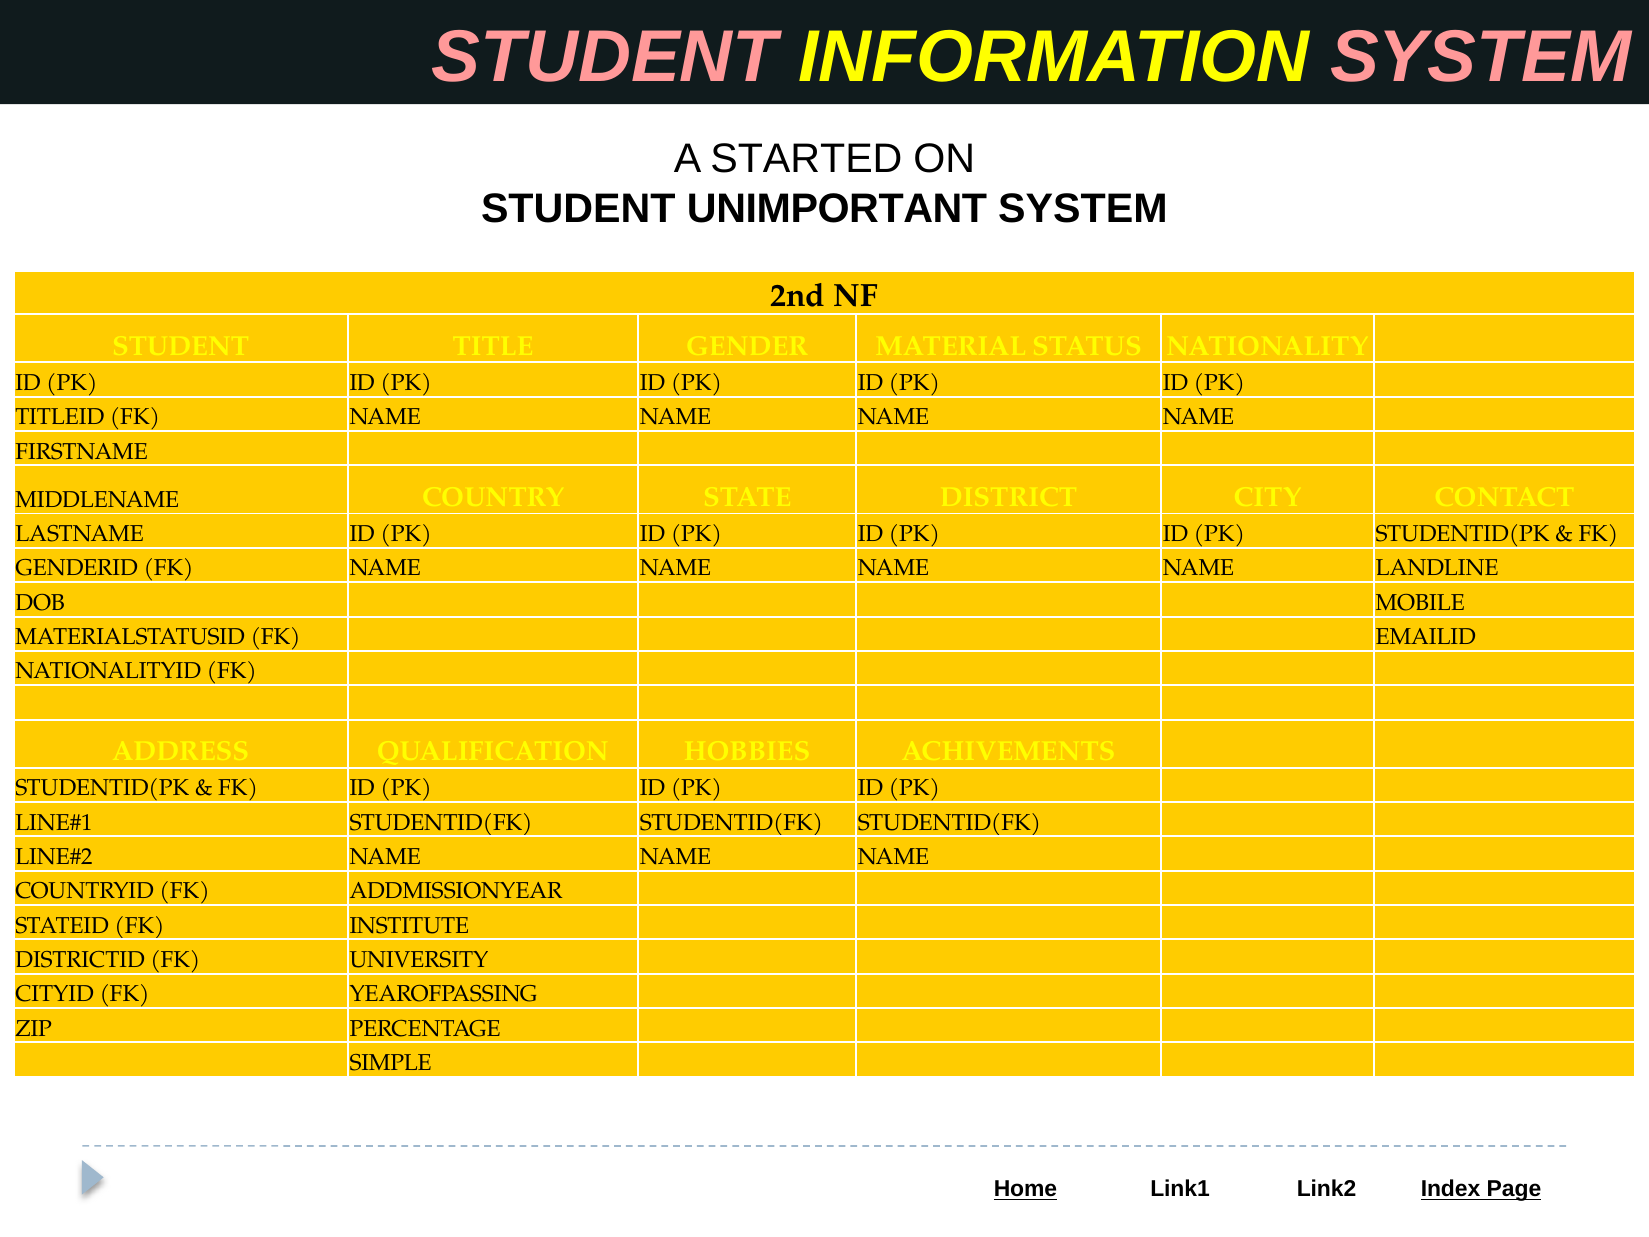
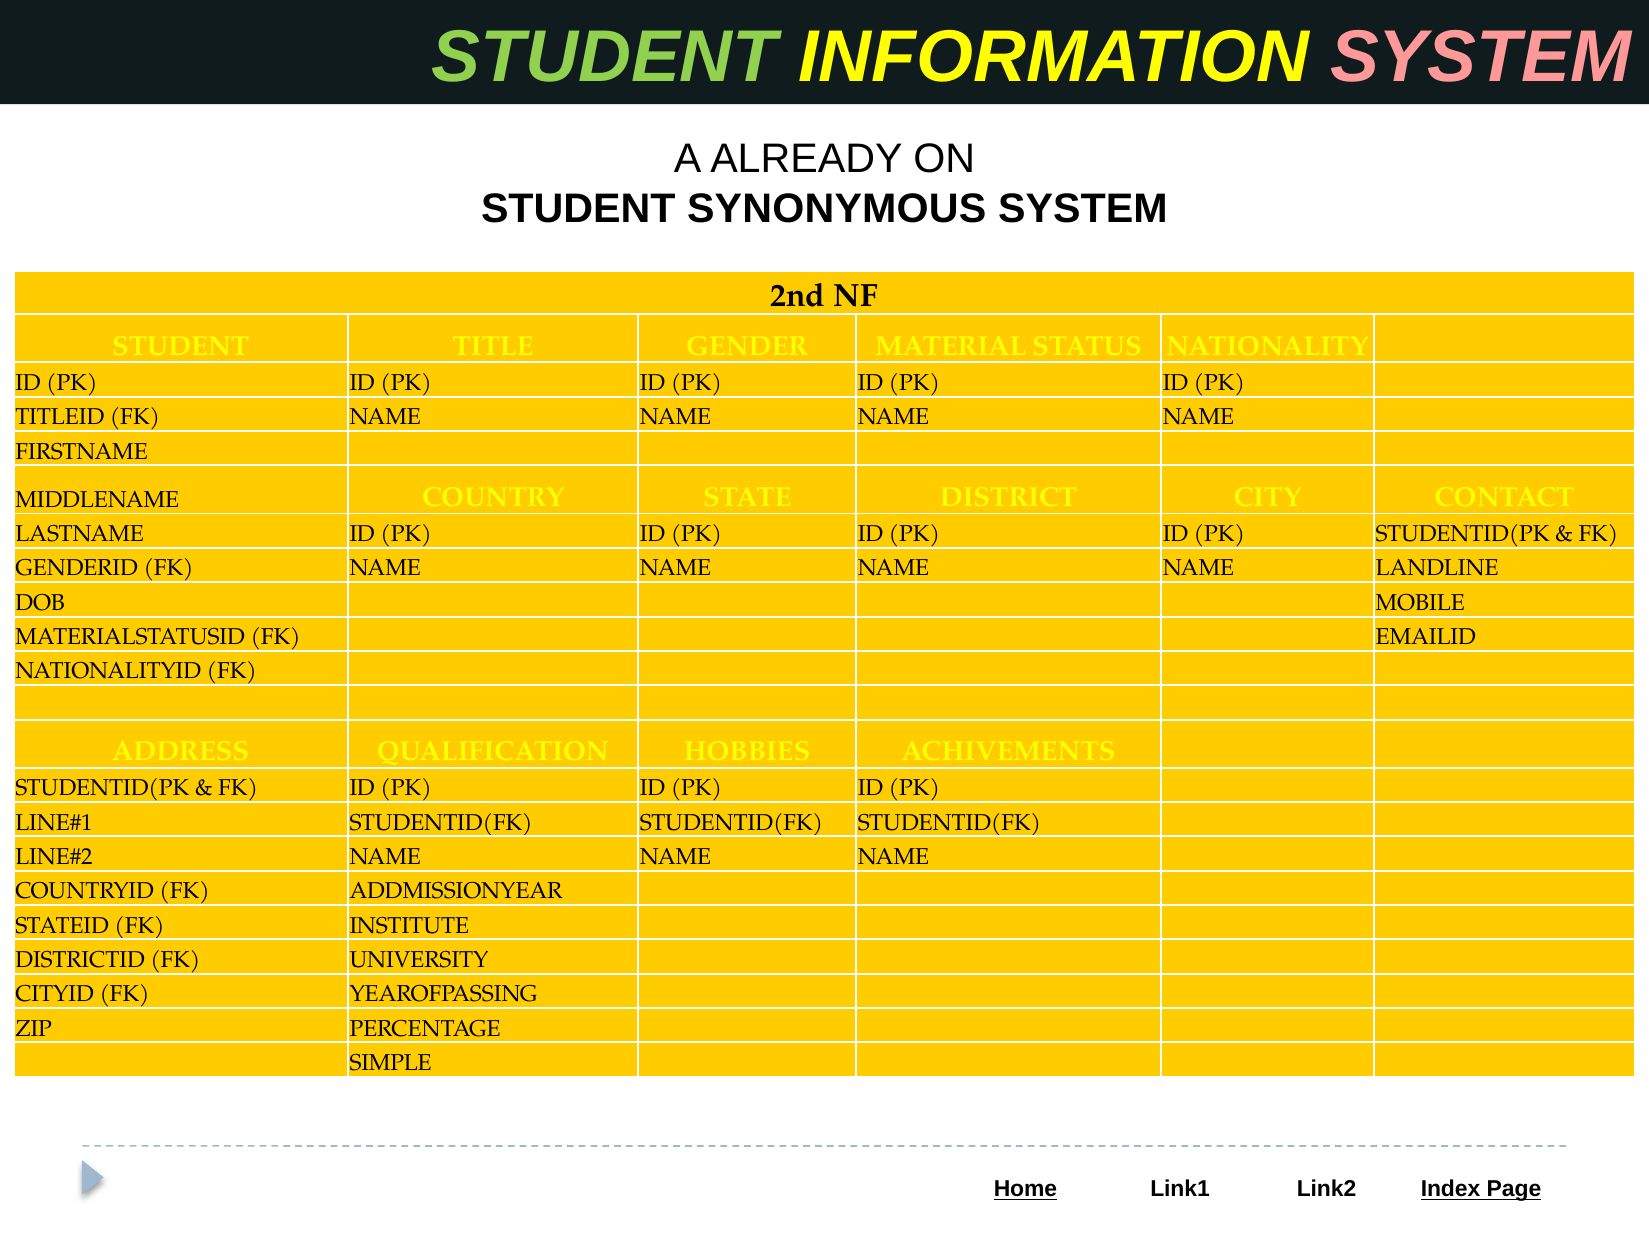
STUDENT at (605, 57) colour: pink -> light green
STARTED: STARTED -> ALREADY
UNIMPORTANT: UNIMPORTANT -> SYNONYMOUS
